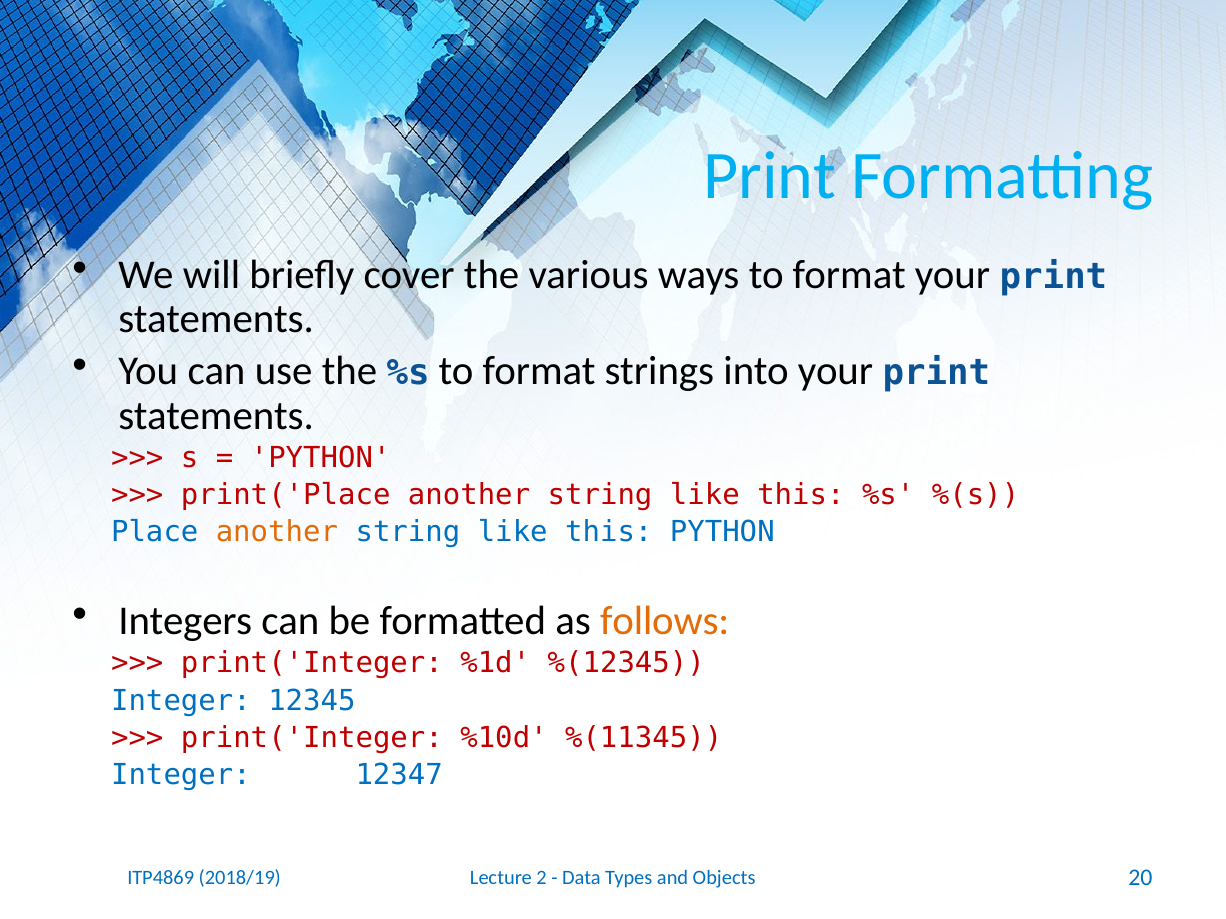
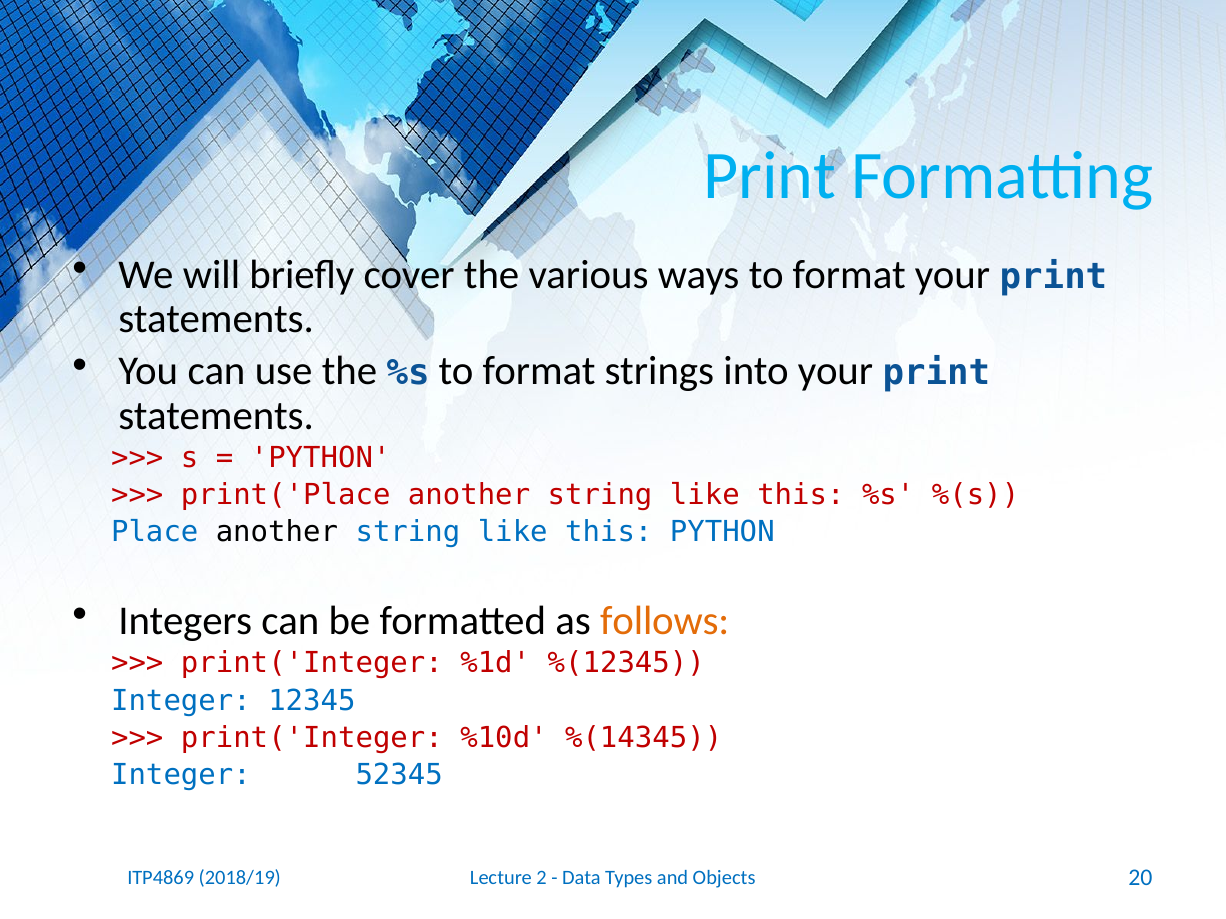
another at (277, 533) colour: orange -> black
%(11345: %(11345 -> %(14345
12347: 12347 -> 52345
